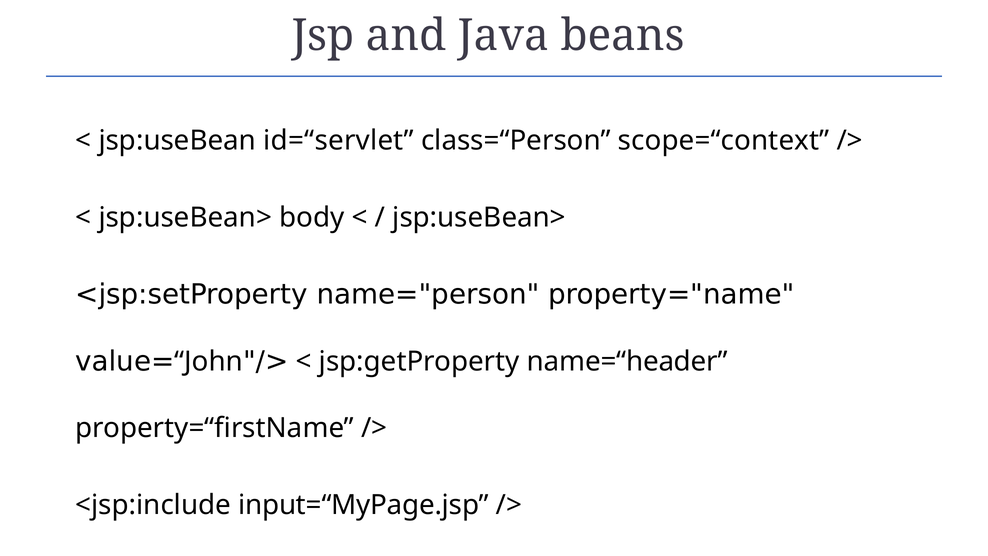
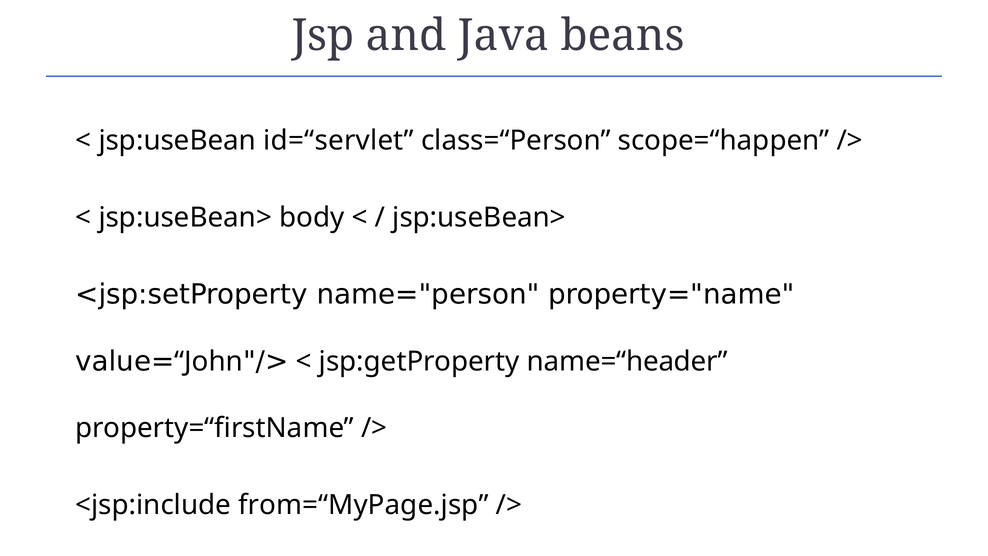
scope=“context: scope=“context -> scope=“happen
input=“MyPage.jsp: input=“MyPage.jsp -> from=“MyPage.jsp
